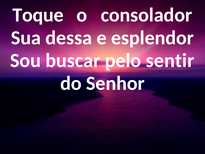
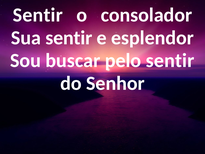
Toque at (38, 15): Toque -> Sentir
Sua dessa: dessa -> sentir
